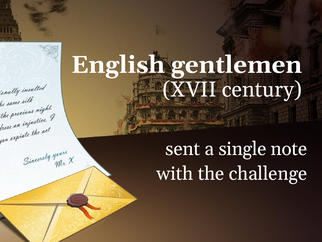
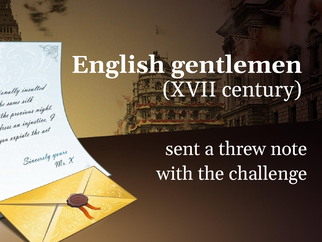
single: single -> threw
